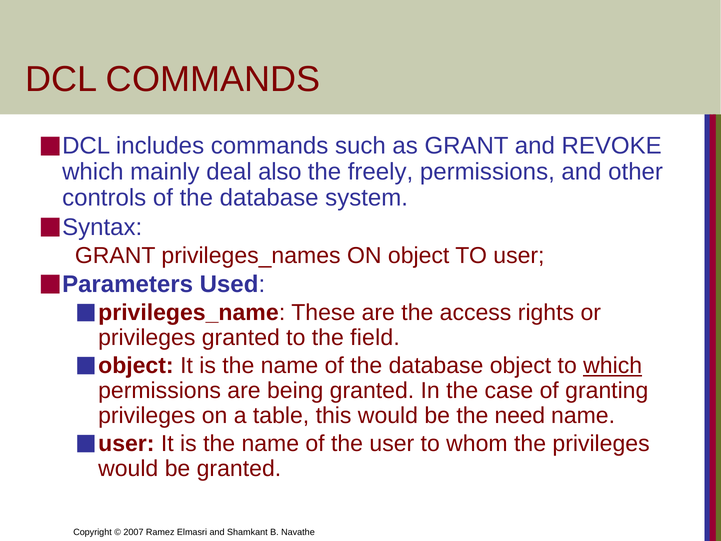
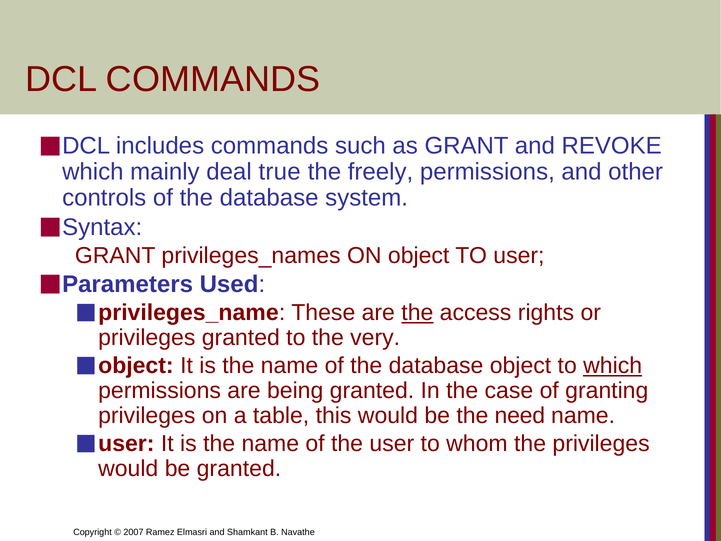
also: also -> true
the at (417, 313) underline: none -> present
field: field -> very
